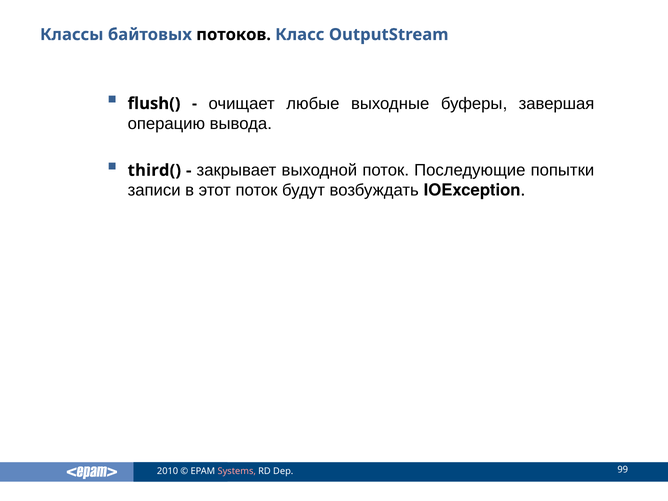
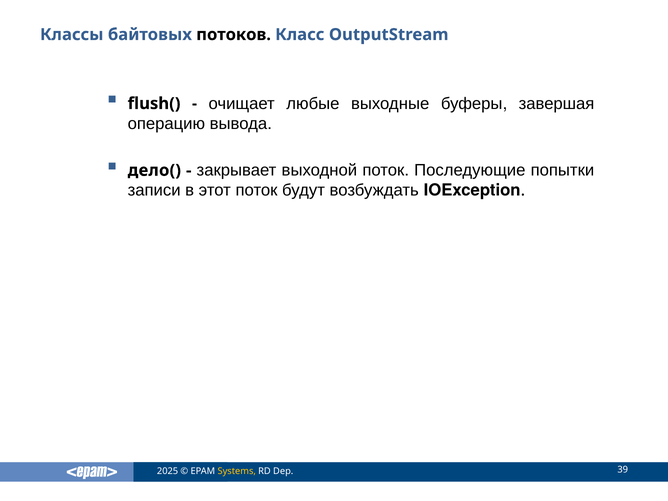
third(: third( -> дело(
2010: 2010 -> 2025
Systems colour: pink -> yellow
99: 99 -> 39
